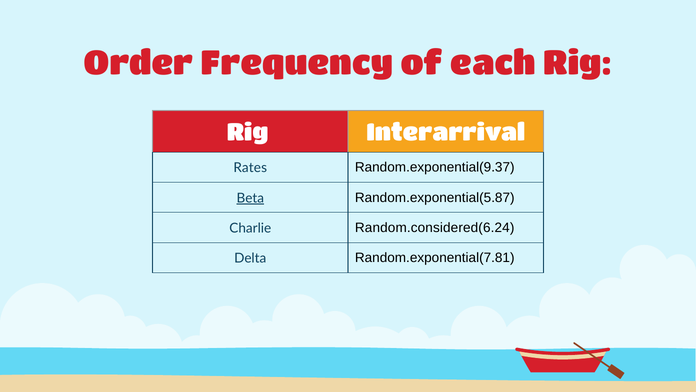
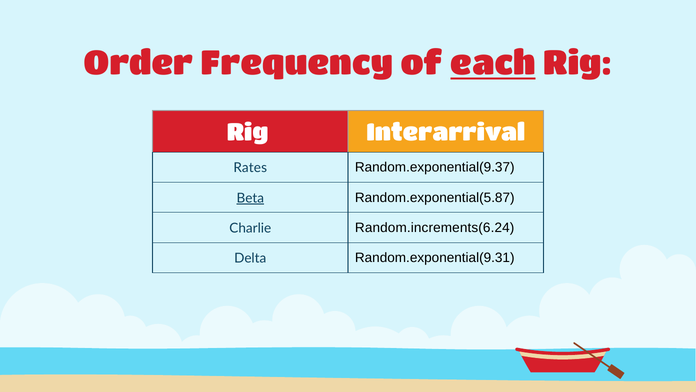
each underline: none -> present
Random.considered(6.24: Random.considered(6.24 -> Random.increments(6.24
Random.exponential(7.81: Random.exponential(7.81 -> Random.exponential(9.31
